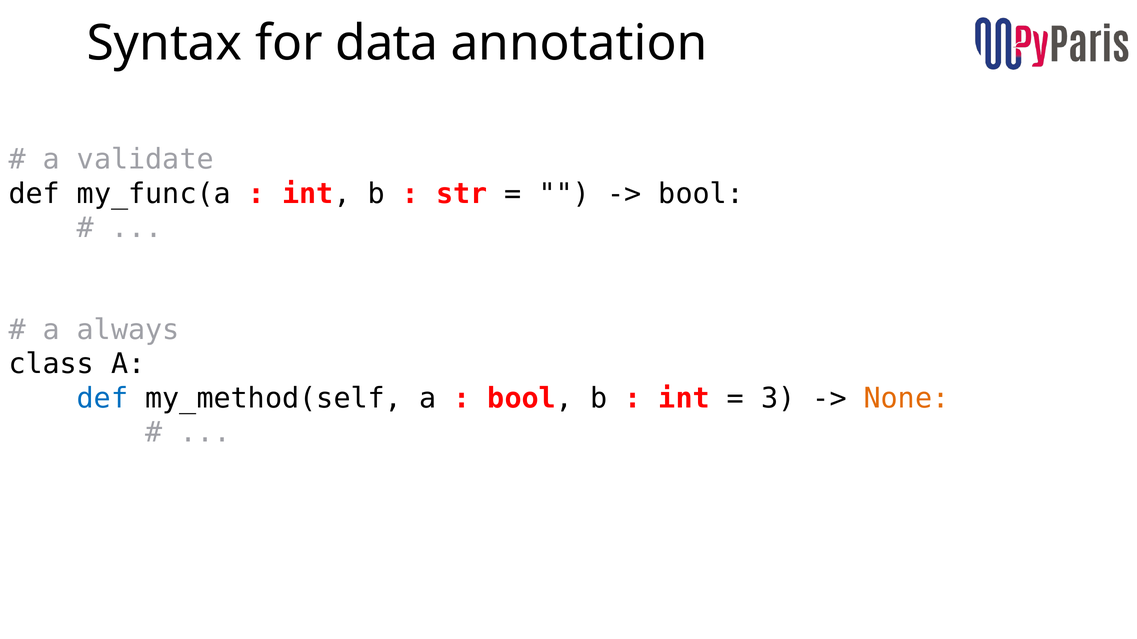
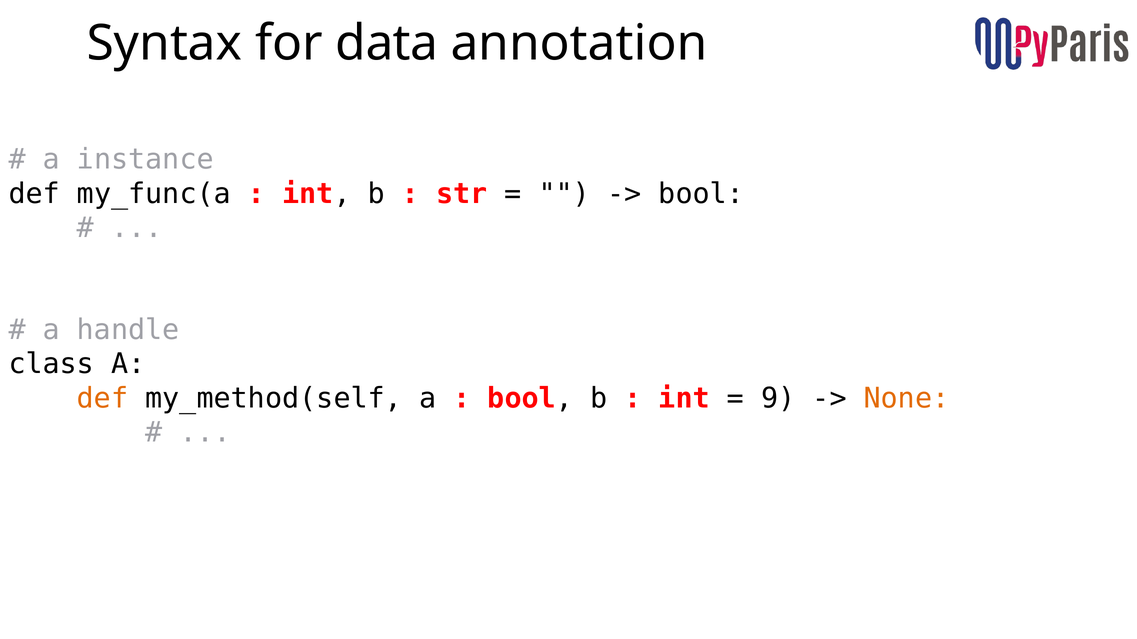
validate: validate -> instance
always: always -> handle
def at (103, 398) colour: blue -> orange
3: 3 -> 9
